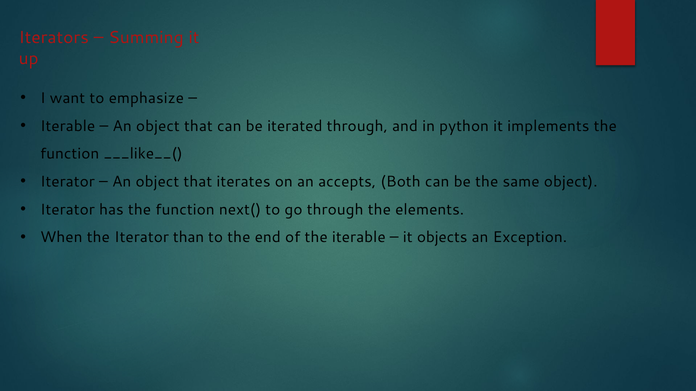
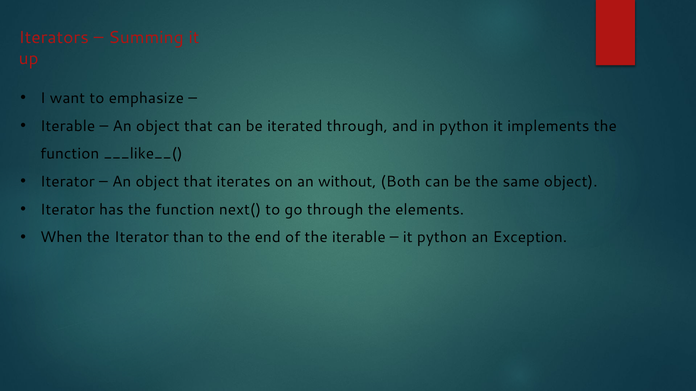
accepts: accepts -> without
it objects: objects -> python
